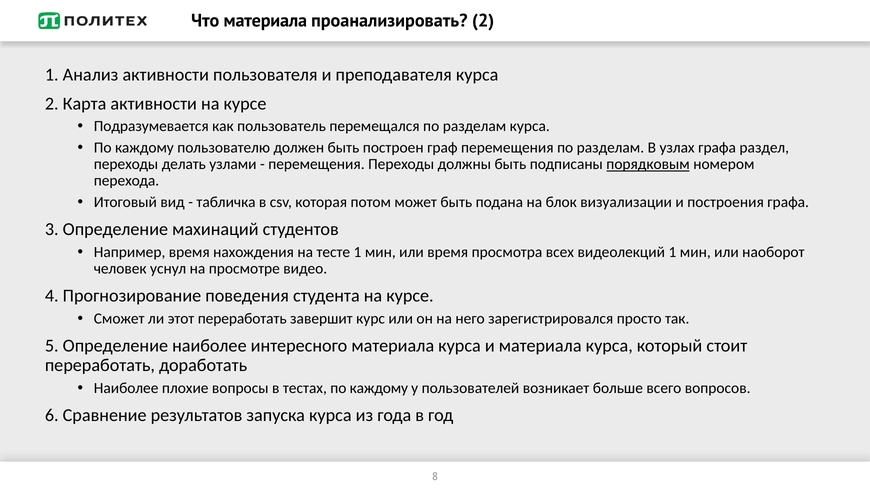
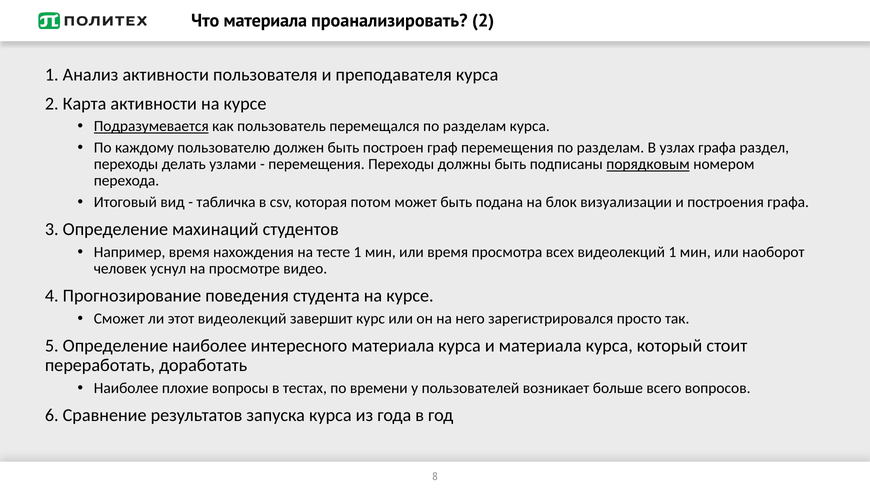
Подразумевается underline: none -> present
этот переработать: переработать -> видеолекций
тестах по каждому: каждому -> времени
